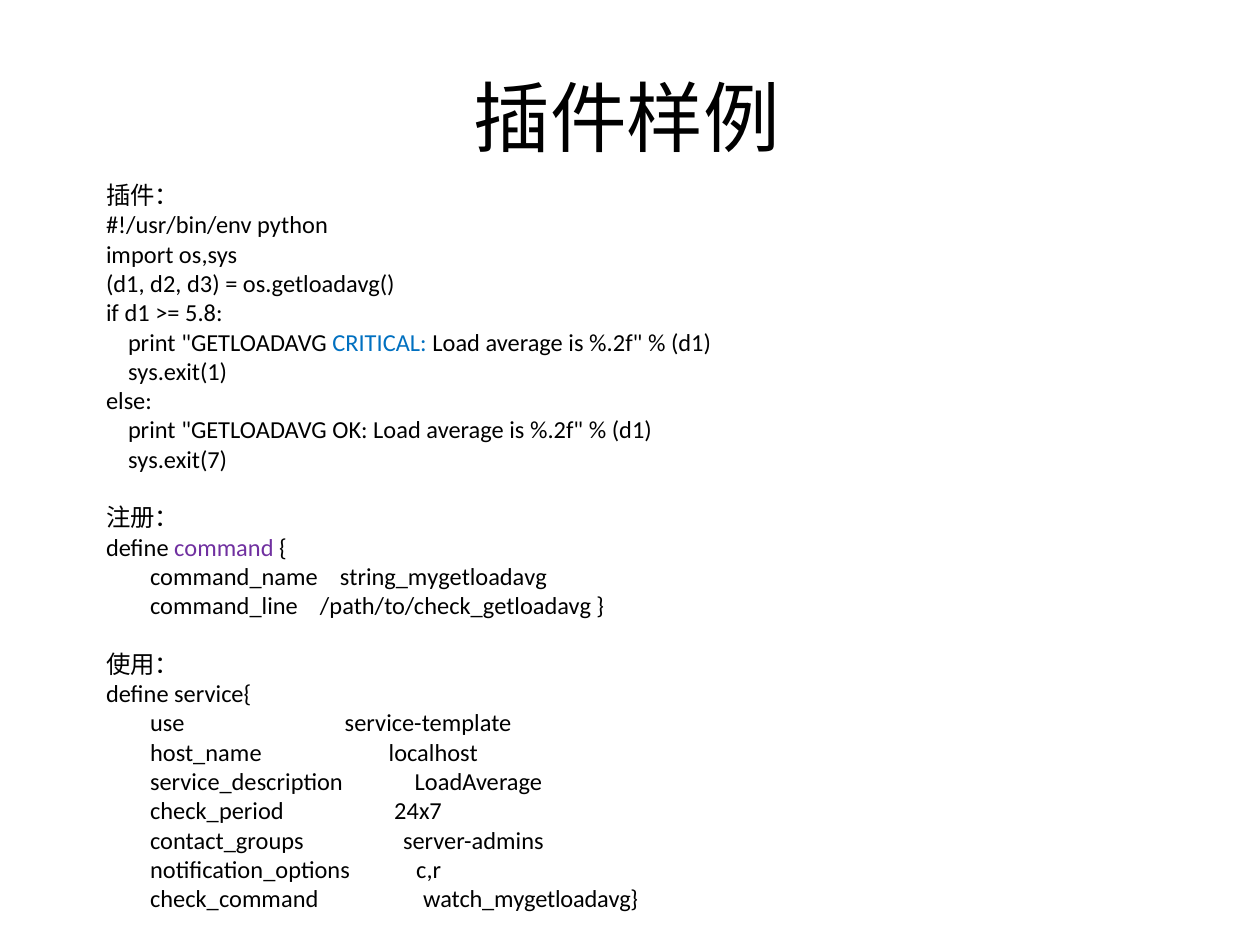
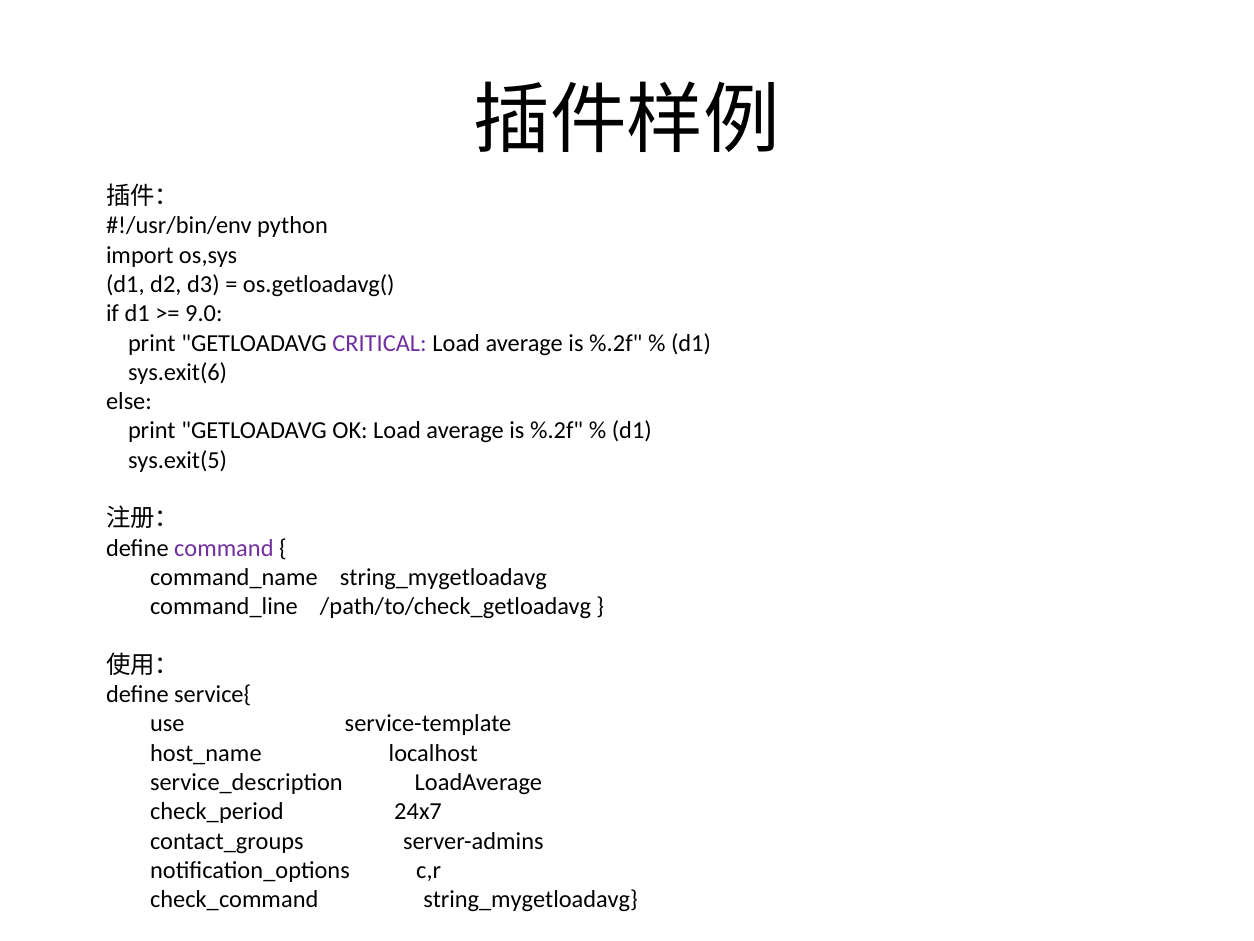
5.8: 5.8 -> 9.0
CRITICAL colour: blue -> purple
sys.exit(1: sys.exit(1 -> sys.exit(6
sys.exit(7: sys.exit(7 -> sys.exit(5
check_command watch_mygetloadavg: watch_mygetloadavg -> string_mygetloadavg
